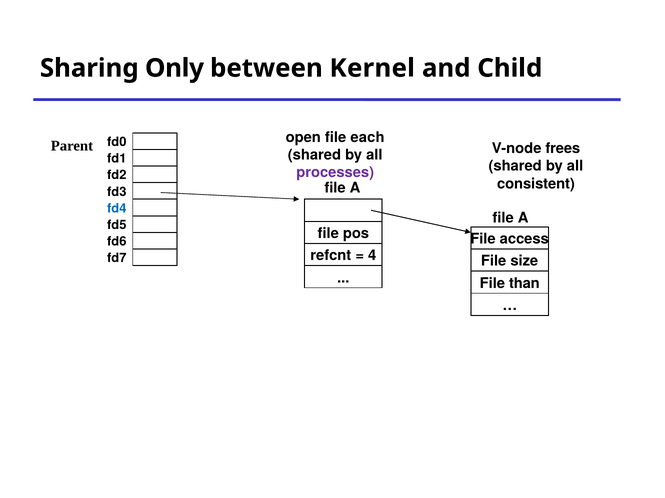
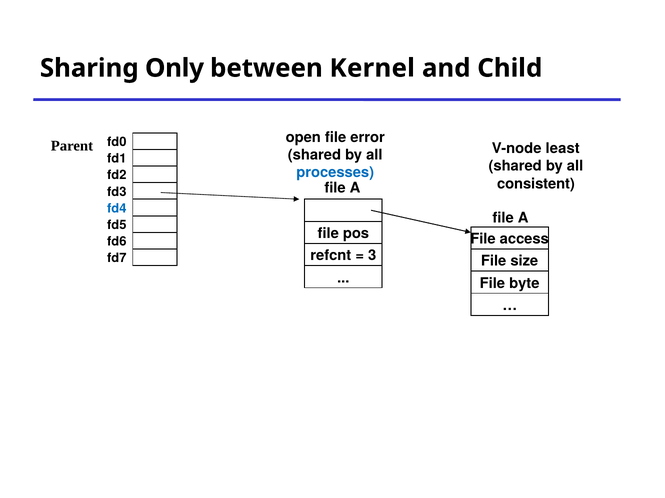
each: each -> error
frees: frees -> least
processes colour: purple -> blue
4: 4 -> 3
than: than -> byte
